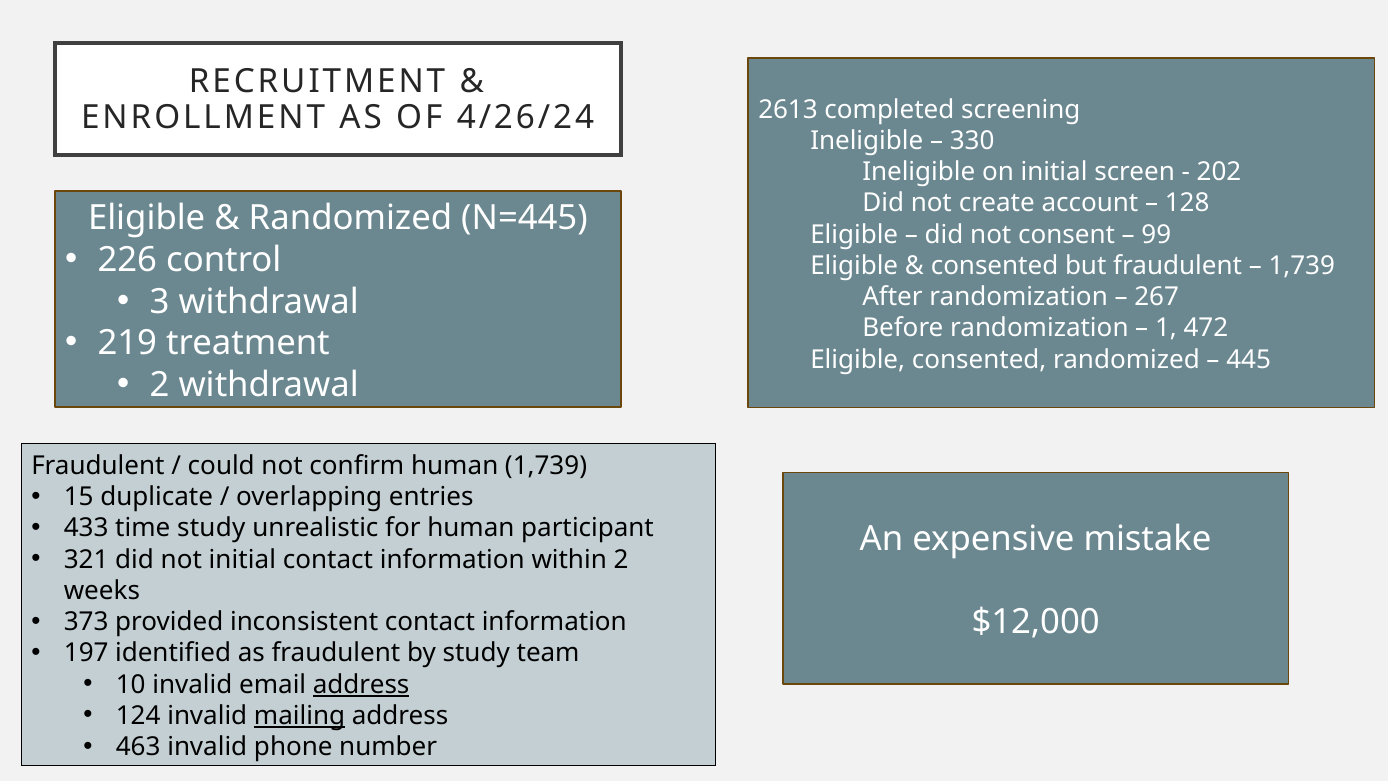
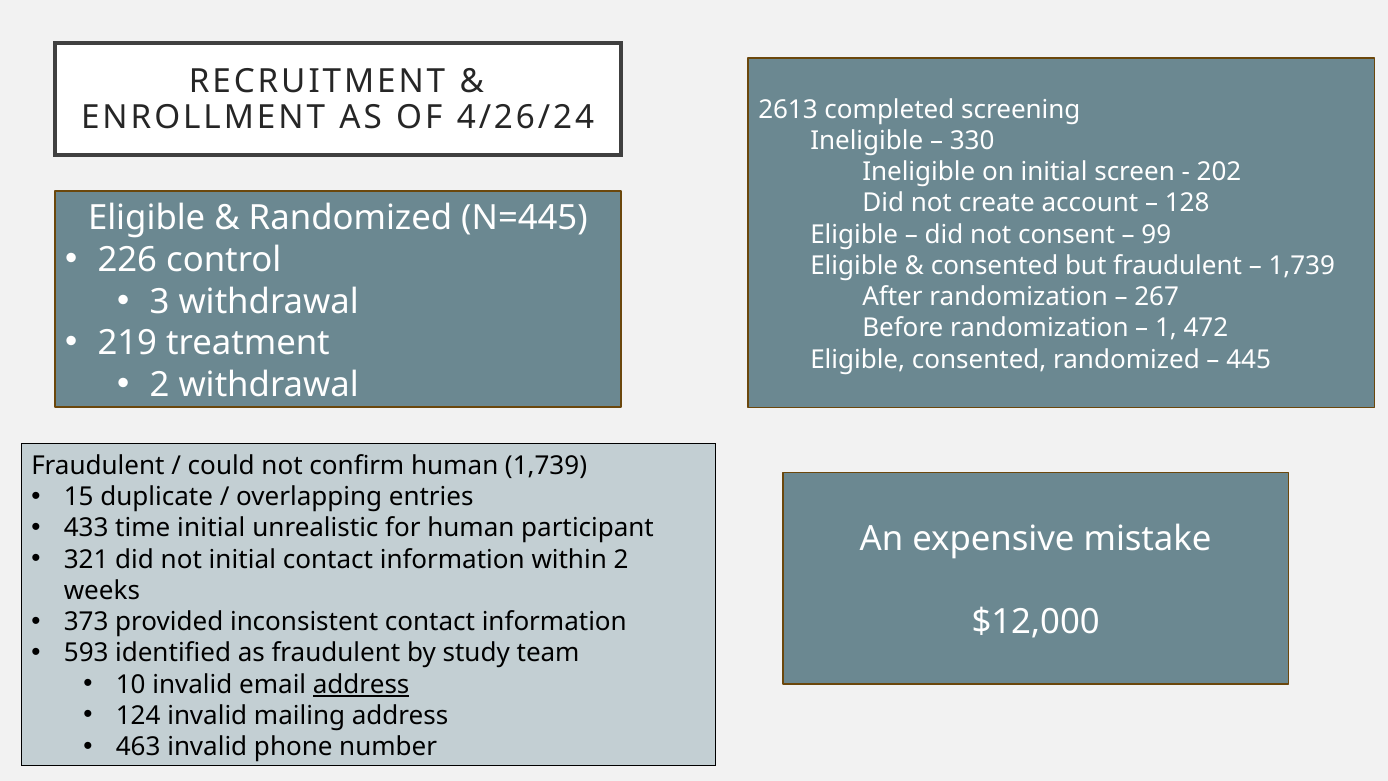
time study: study -> initial
197: 197 -> 593
mailing underline: present -> none
